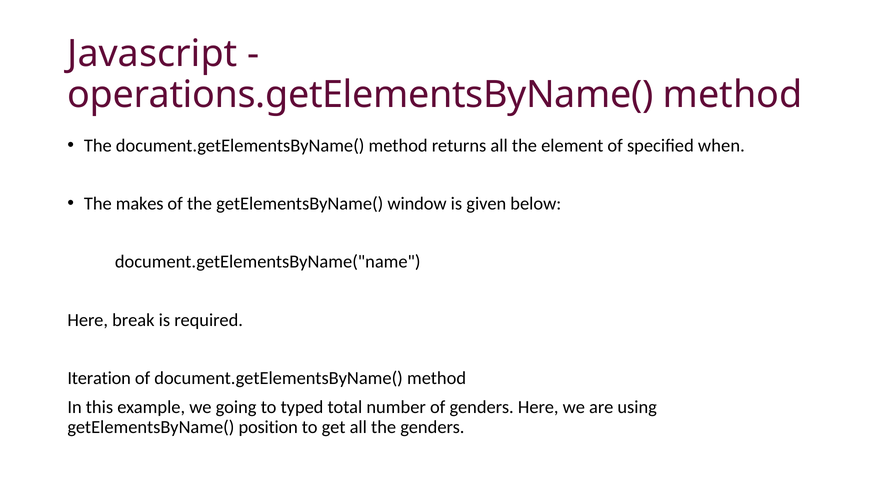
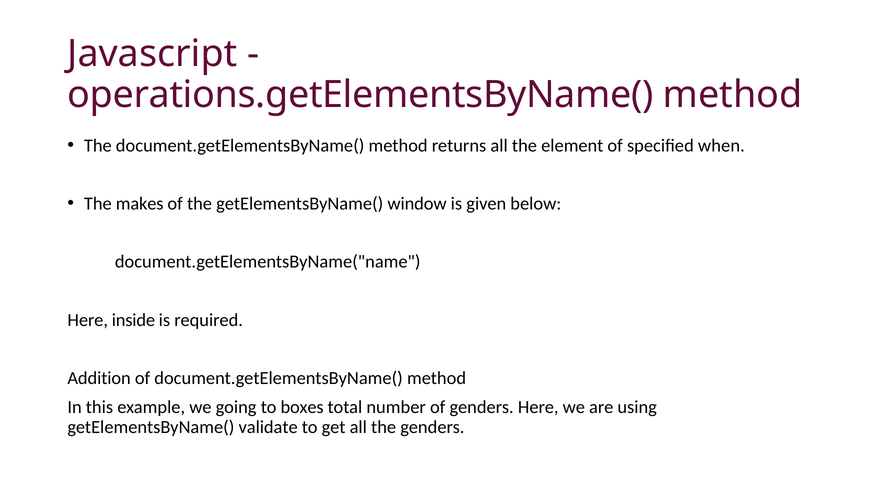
break: break -> inside
Iteration: Iteration -> Addition
typed: typed -> boxes
position: position -> validate
